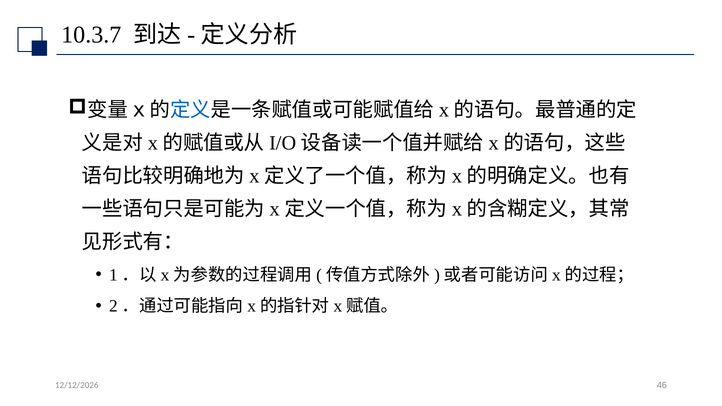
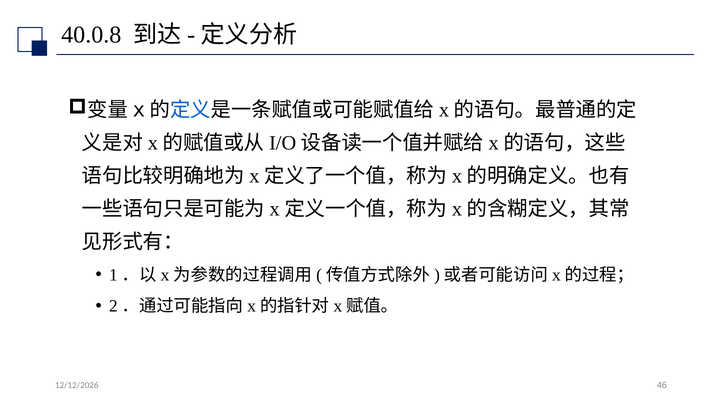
10.3.7: 10.3.7 -> 40.0.8
